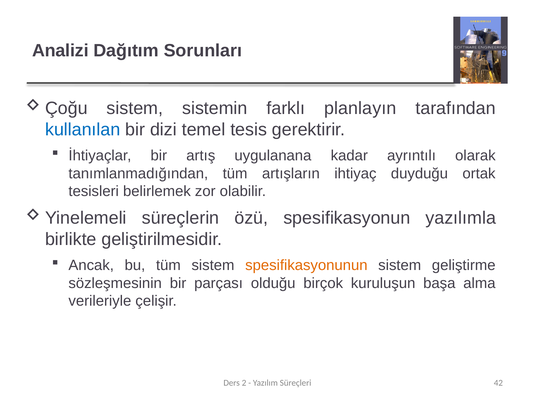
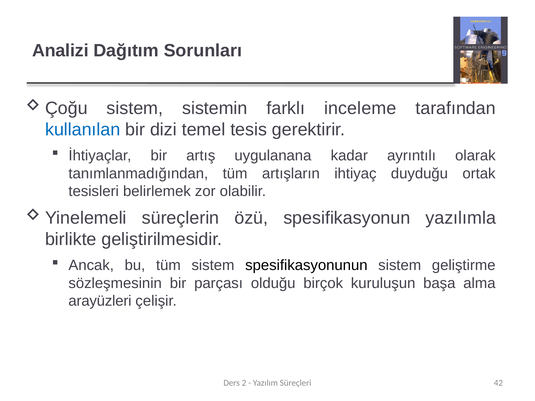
planlayın: planlayın -> inceleme
spesifikasyonunun colour: orange -> black
verileriyle: verileriyle -> arayüzleri
